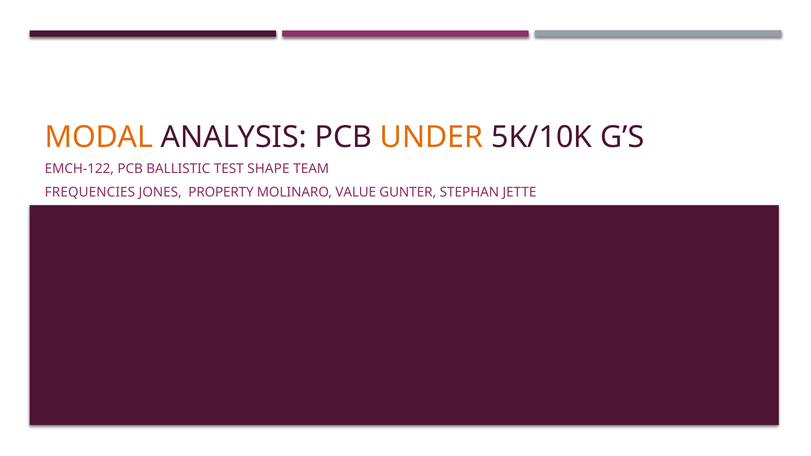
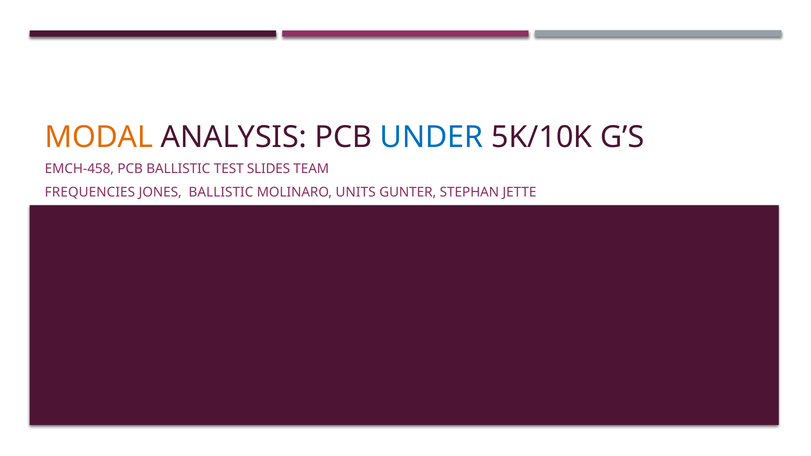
UNDER colour: orange -> blue
EMCH-122: EMCH-122 -> EMCH-458
SHAPE: SHAPE -> SLIDES
JONES PROPERTY: PROPERTY -> BALLISTIC
VALUE: VALUE -> UNITS
